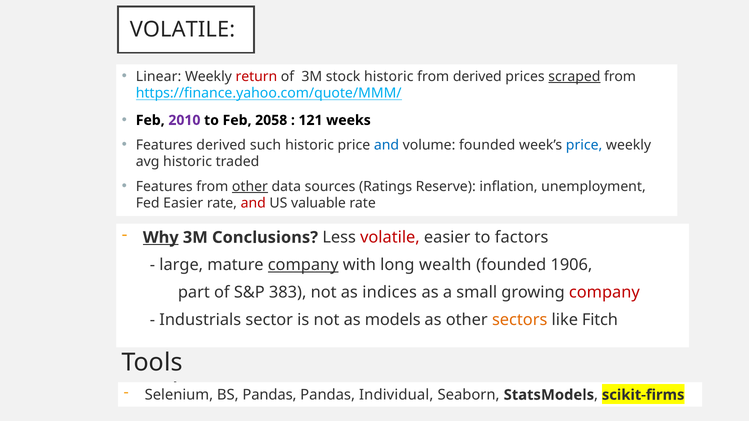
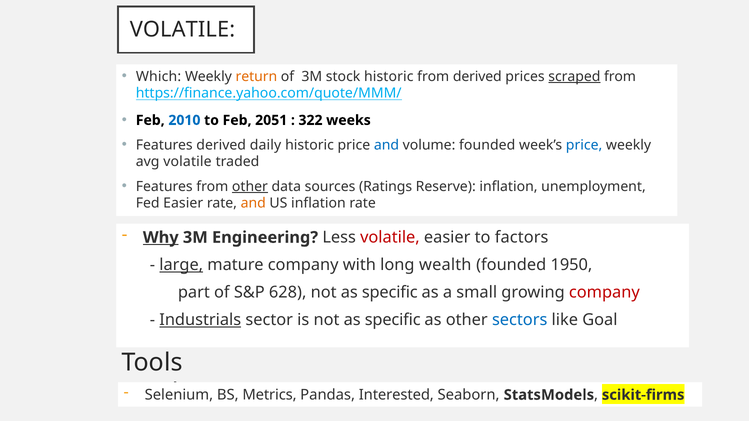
Linear: Linear -> Which
return colour: red -> orange
2010 colour: purple -> blue
2058: 2058 -> 2051
121: 121 -> 322
such: such -> daily
avg historic: historic -> volatile
and at (253, 203) colour: red -> orange
US valuable: valuable -> inflation
Conclusions: Conclusions -> Engineering
large underline: none -> present
company at (303, 265) underline: present -> none
1906: 1906 -> 1950
383: 383 -> 628
indices at (390, 293): indices -> specific
Industrials underline: none -> present
is not as models: models -> specific
sectors colour: orange -> blue
Fitch: Fitch -> Goal
BS Pandas: Pandas -> Metrics
Individual: Individual -> Interested
